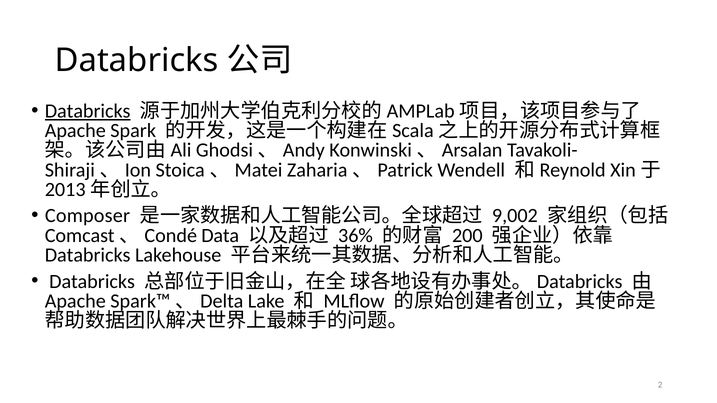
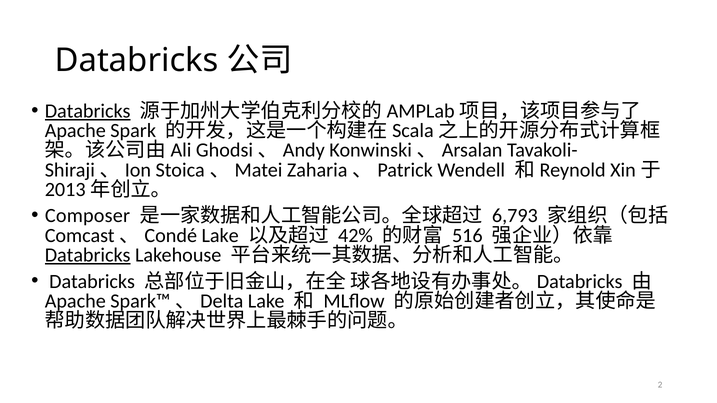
9,002: 9,002 -> 6,793
Comcast、Condé Data: Data -> Lake
36%: 36% -> 42%
200: 200 -> 516
Databricks at (88, 255) underline: none -> present
